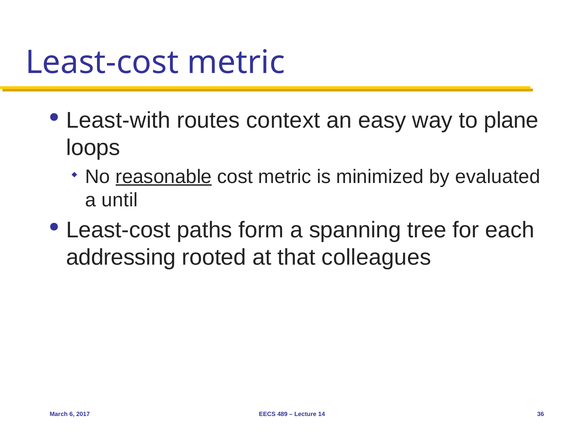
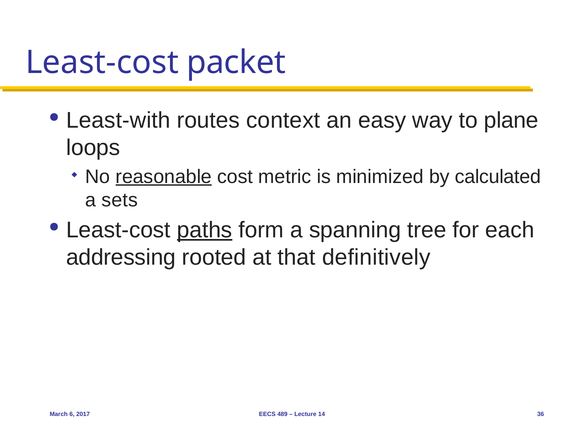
Least-cost metric: metric -> packet
evaluated: evaluated -> calculated
until: until -> sets
paths underline: none -> present
colleagues: colleagues -> definitively
